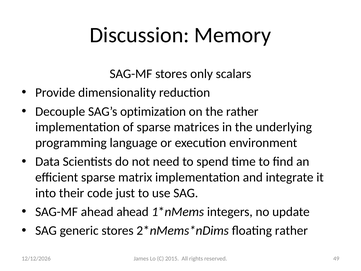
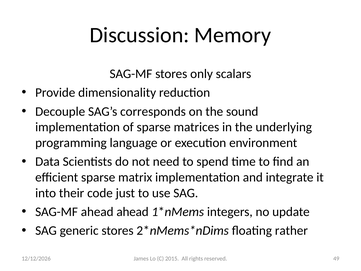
optimization: optimization -> corresponds
the rather: rather -> sound
